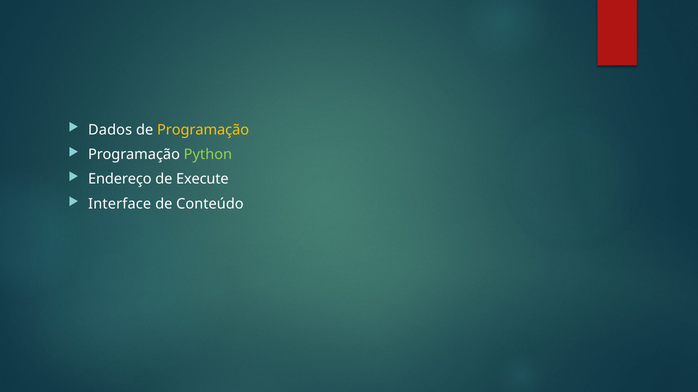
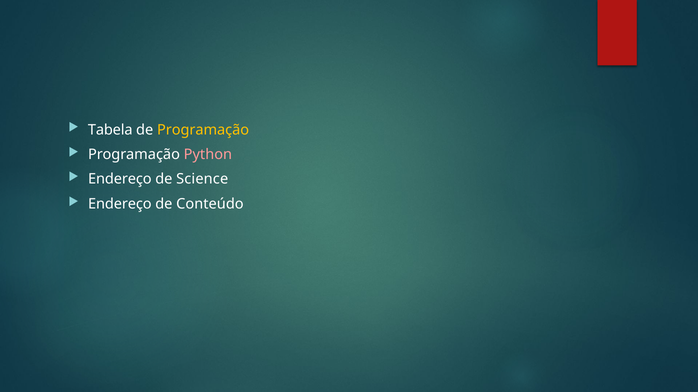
Dados: Dados -> Tabela
Python colour: light green -> pink
Execute: Execute -> Science
Interface at (120, 204): Interface -> Endereço
